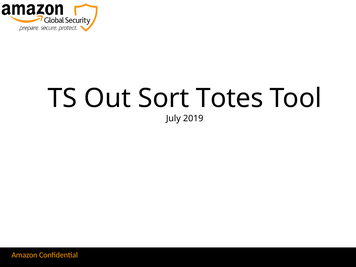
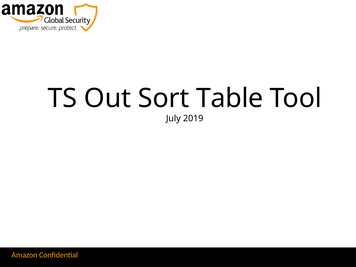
Totes: Totes -> Table
